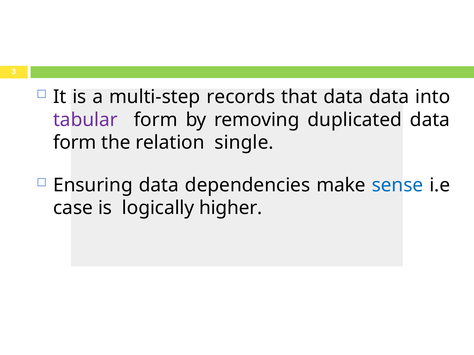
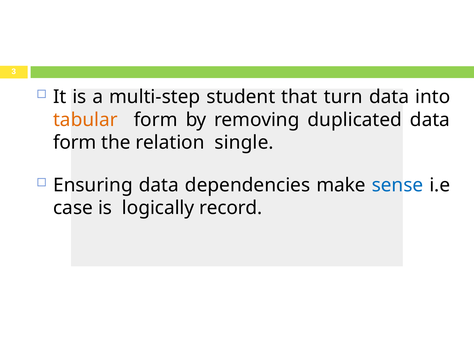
records: records -> student
that data: data -> turn
tabular colour: purple -> orange
higher: higher -> record
